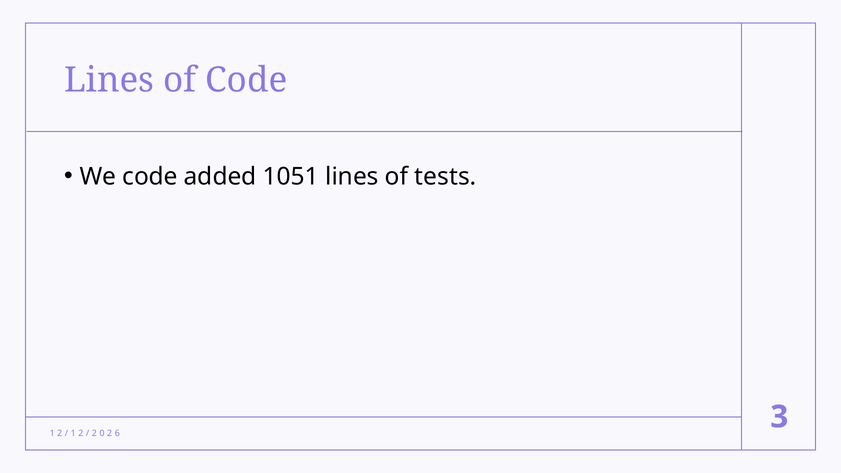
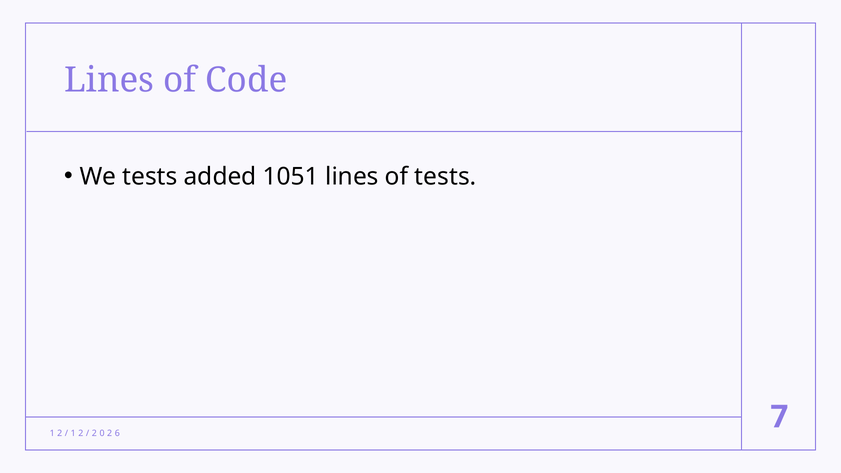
We code: code -> tests
3: 3 -> 7
